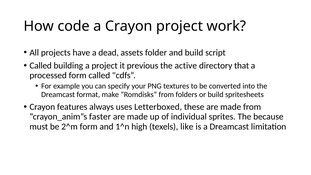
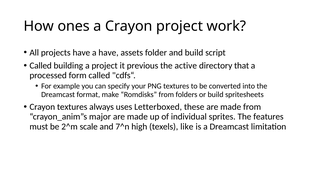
code: code -> ones
a dead: dead -> have
Crayon features: features -> textures
faster: faster -> major
because: because -> features
2^m form: form -> scale
1^n: 1^n -> 7^n
